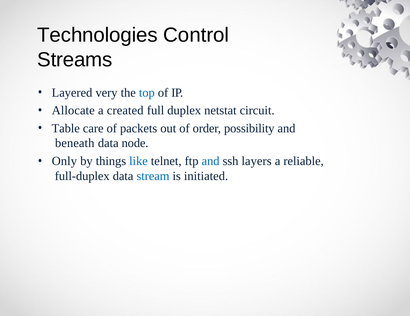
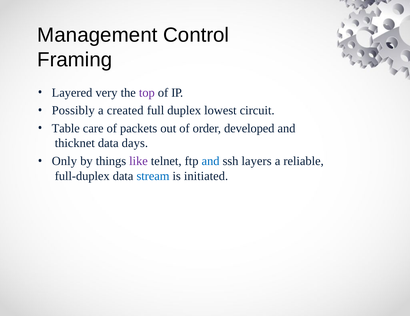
Technologies: Technologies -> Management
Streams: Streams -> Framing
top colour: blue -> purple
Allocate: Allocate -> Possibly
netstat: netstat -> lowest
possibility: possibility -> developed
beneath: beneath -> thicknet
node: node -> days
like colour: blue -> purple
